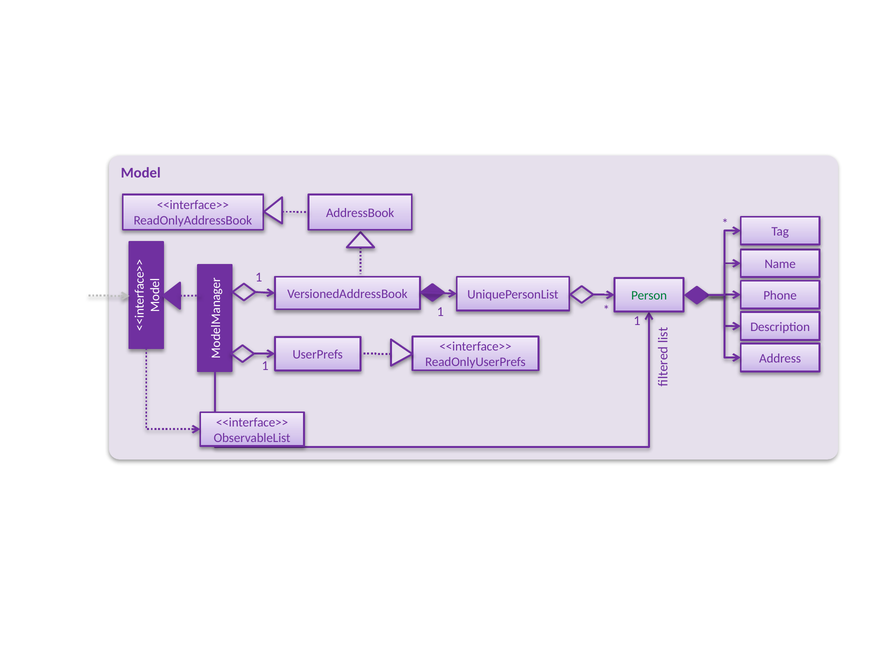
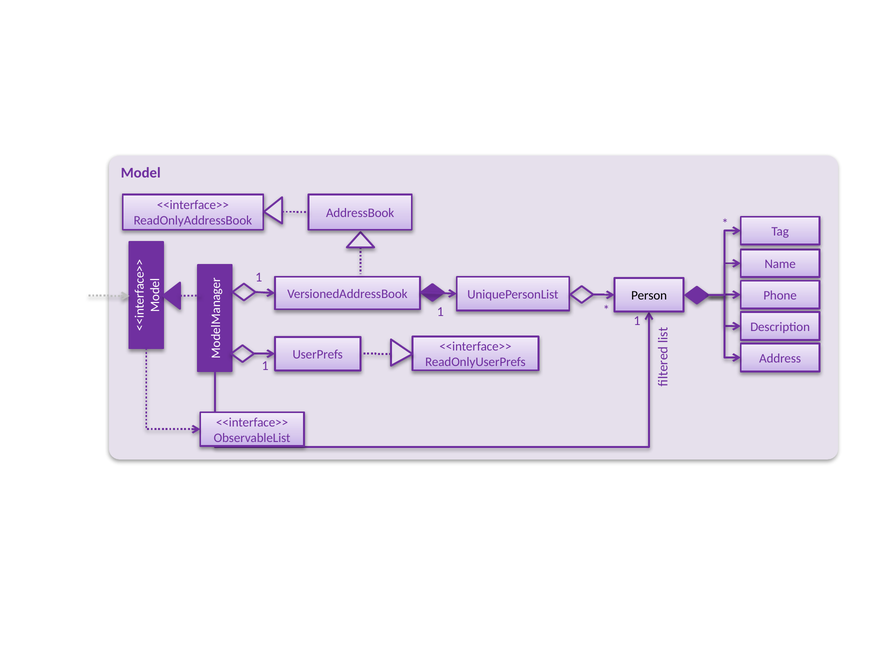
Person colour: green -> black
